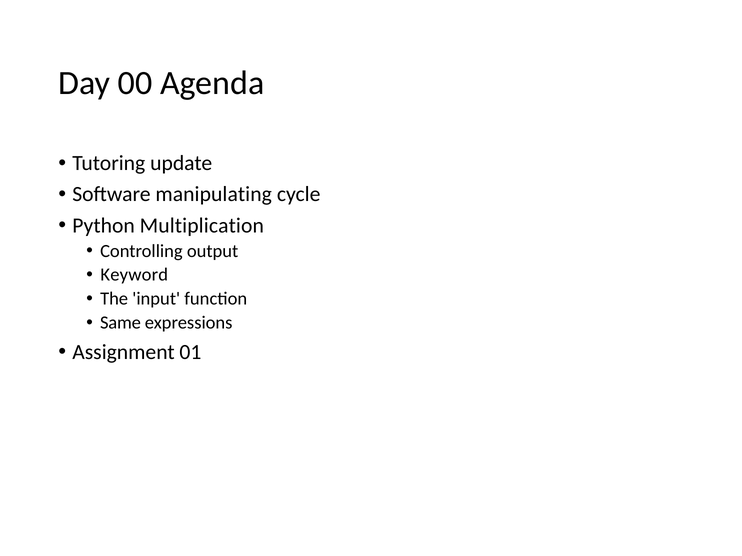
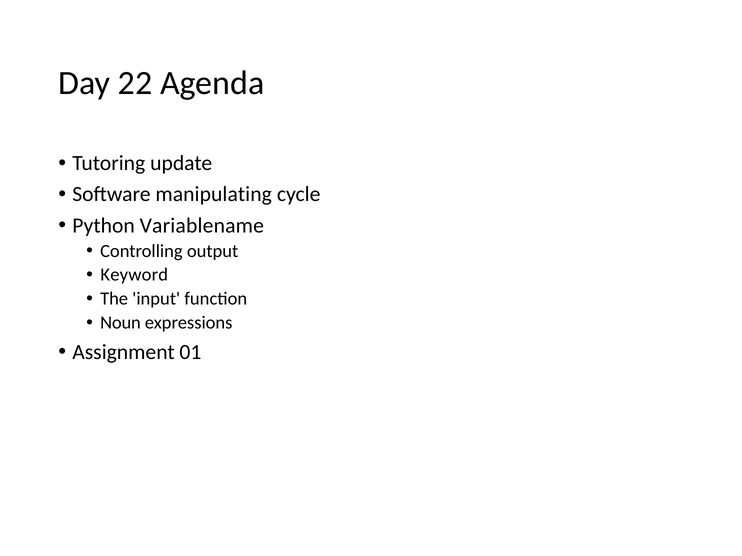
00: 00 -> 22
Multiplication: Multiplication -> Variablename
Same: Same -> Noun
